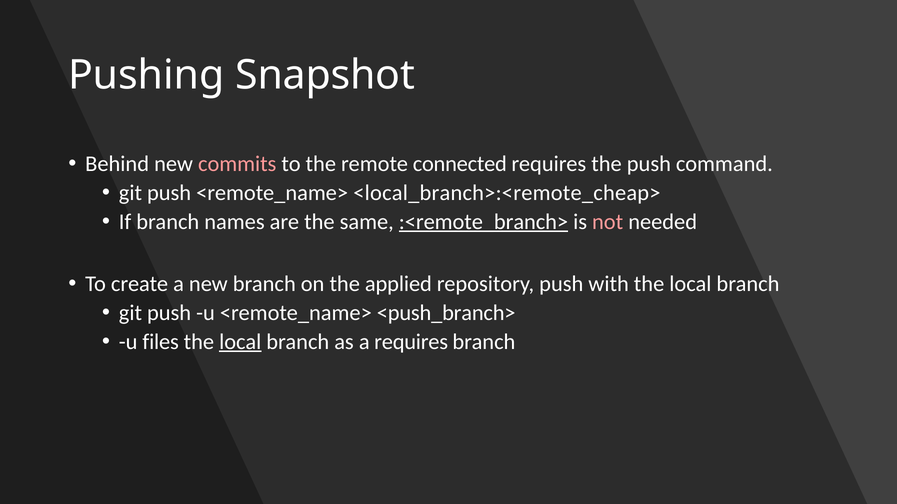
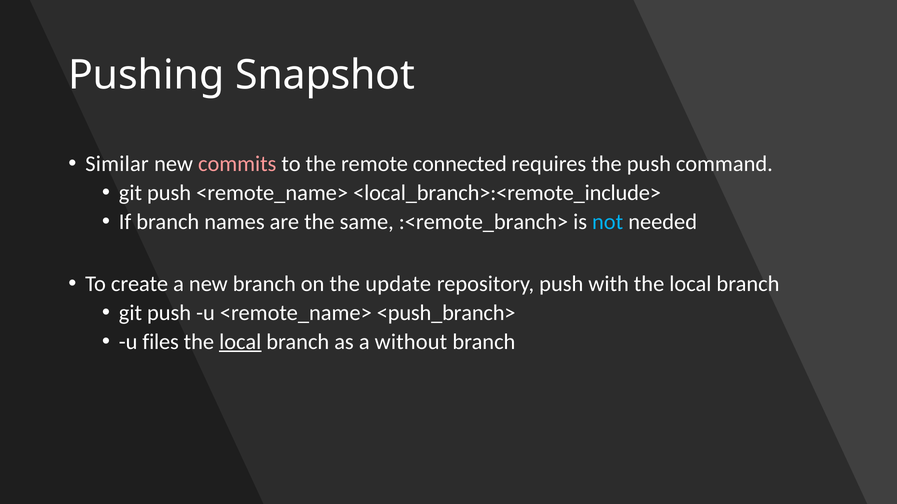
Behind: Behind -> Similar
<local_branch>:<remote_cheap>: <local_branch>:<remote_cheap> -> <local_branch>:<remote_include>
:<remote_branch> underline: present -> none
not colour: pink -> light blue
applied: applied -> update
a requires: requires -> without
